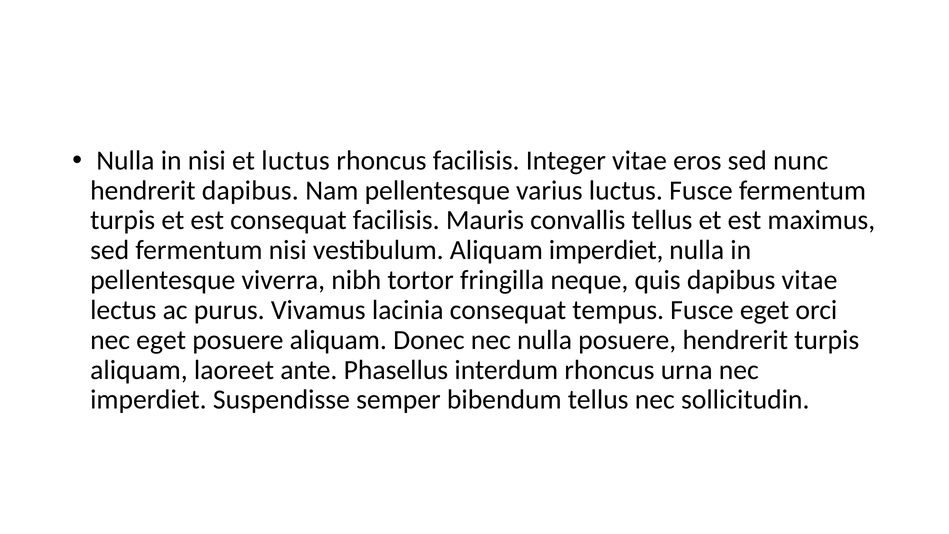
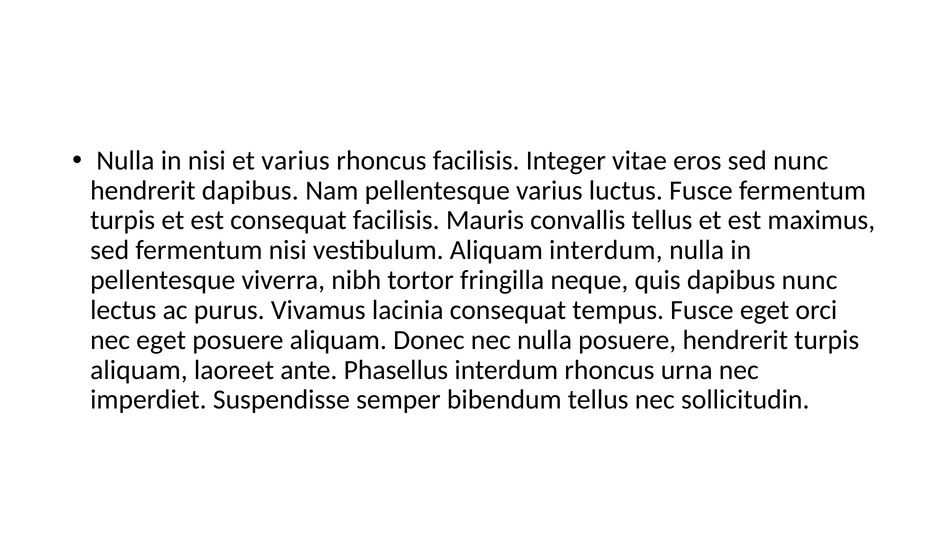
et luctus: luctus -> varius
Aliquam imperdiet: imperdiet -> interdum
dapibus vitae: vitae -> nunc
